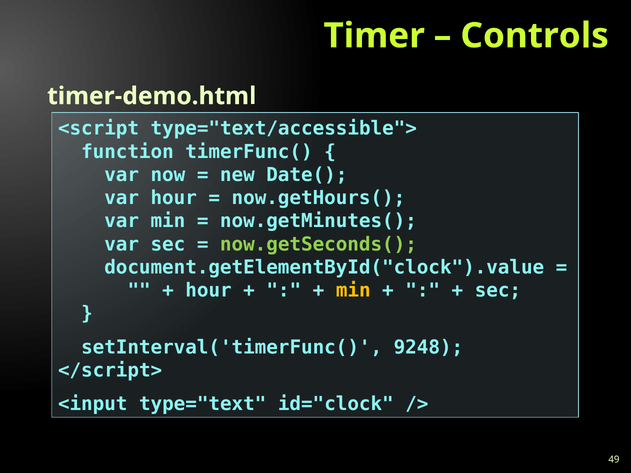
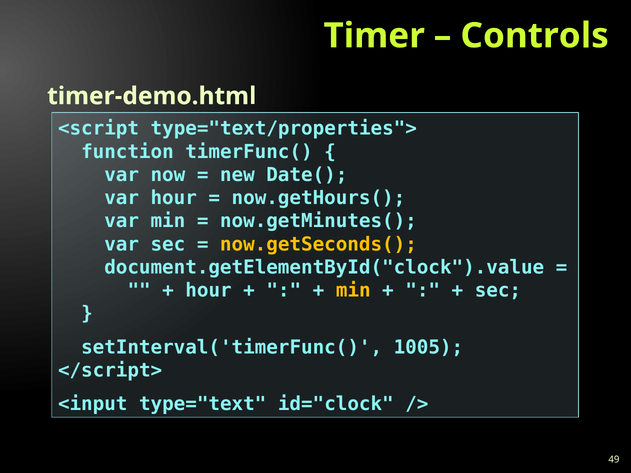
type="text/accessible">: type="text/accessible"> -> type="text/properties">
now.getSeconds( colour: light green -> yellow
9248: 9248 -> 1005
